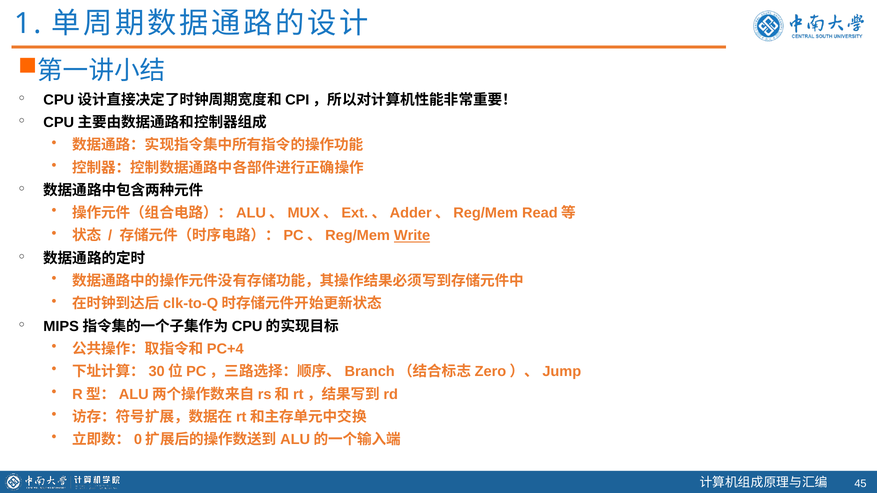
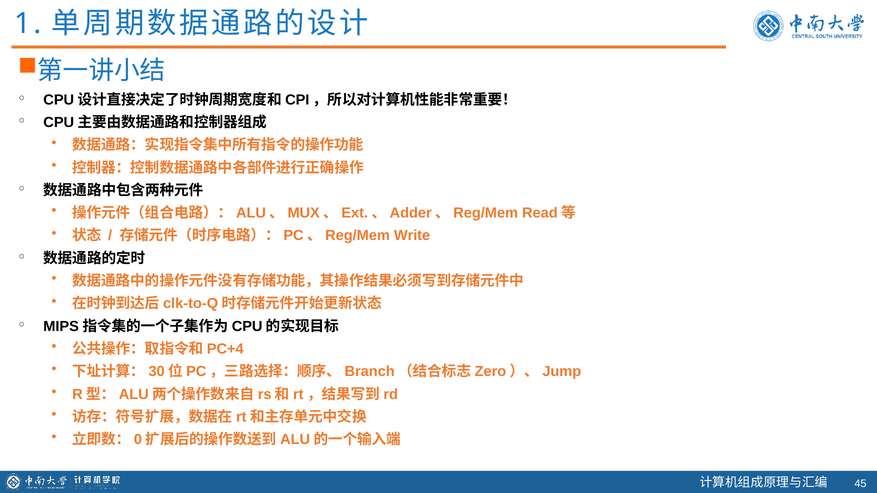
Write underline: present -> none
